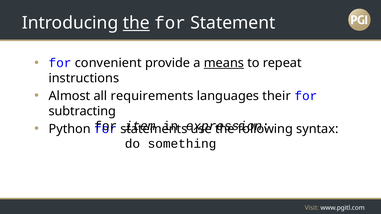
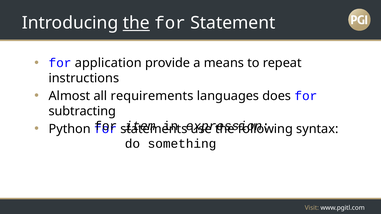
convenient: convenient -> application
means underline: present -> none
their: their -> does
